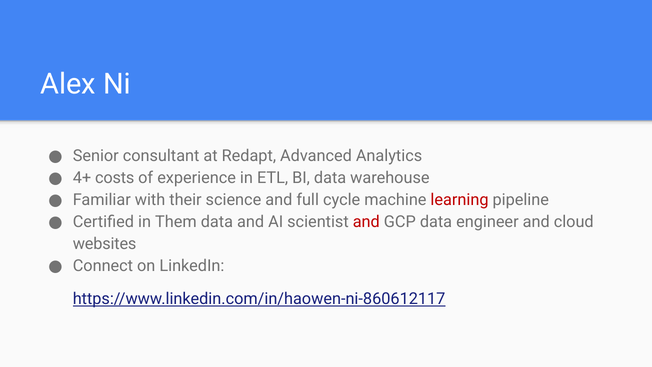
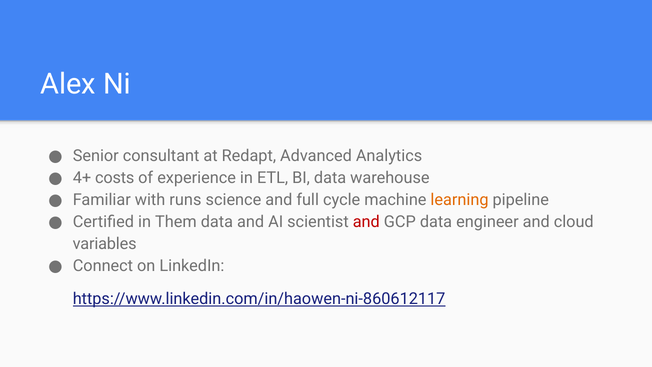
their: their -> runs
learning colour: red -> orange
websites: websites -> variables
